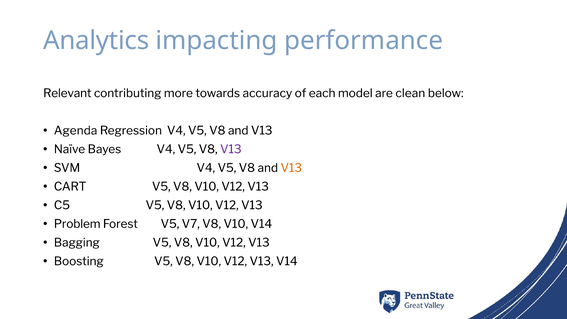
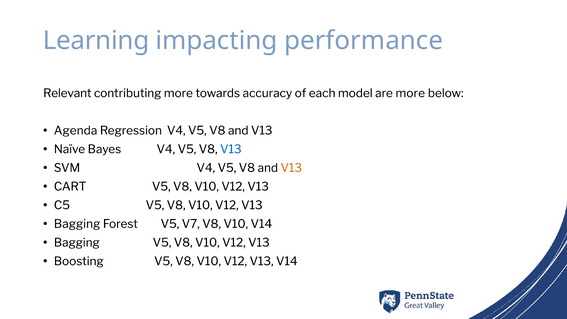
Analytics: Analytics -> Learning
are clean: clean -> more
V13 at (231, 149) colour: purple -> blue
Problem at (77, 224): Problem -> Bagging
